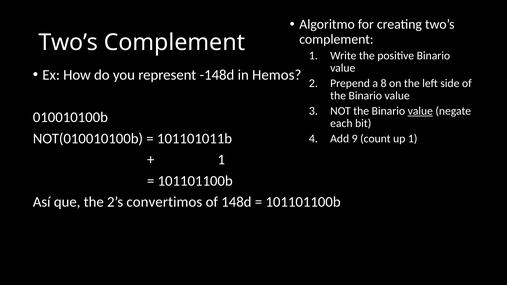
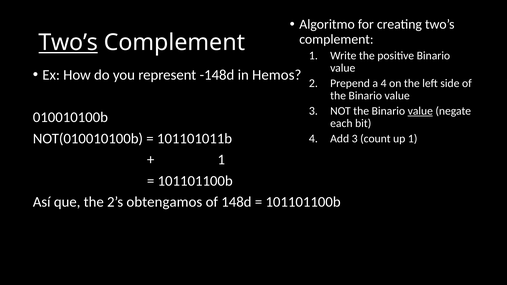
Two’s at (68, 43) underline: none -> present
a 8: 8 -> 4
Add 9: 9 -> 3
convertimos: convertimos -> obtengamos
